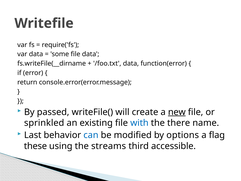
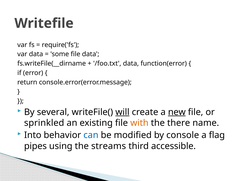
passed: passed -> several
will underline: none -> present
with colour: blue -> orange
Last: Last -> Into
options: options -> console
these: these -> pipes
